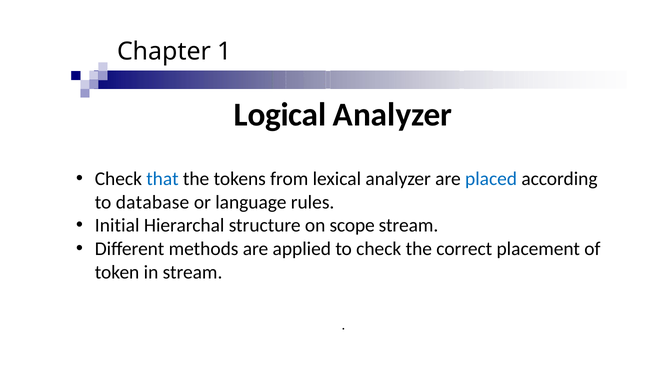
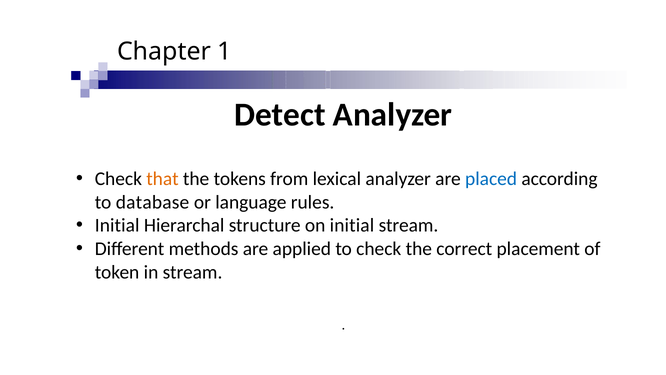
Logical: Logical -> Detect
that colour: blue -> orange
on scope: scope -> initial
